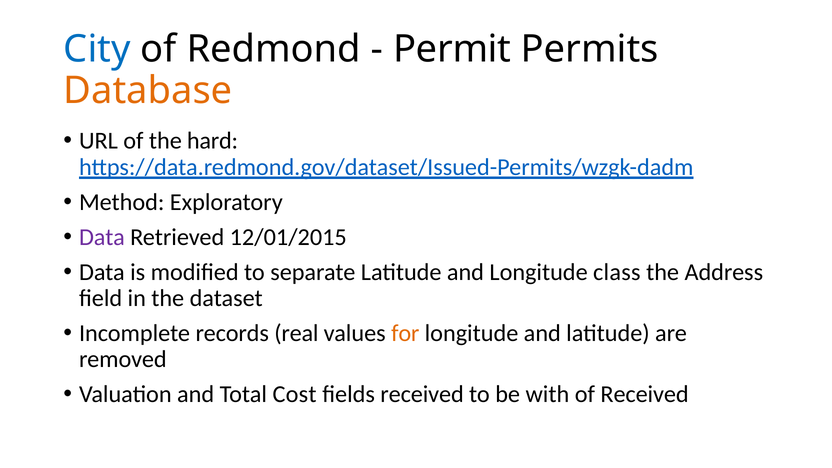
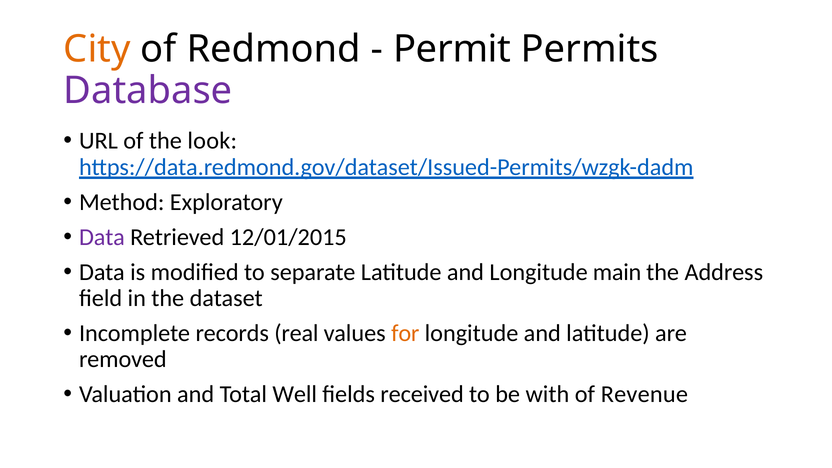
City colour: blue -> orange
Database colour: orange -> purple
hard: hard -> look
class: class -> main
Cost: Cost -> Well
of Received: Received -> Revenue
